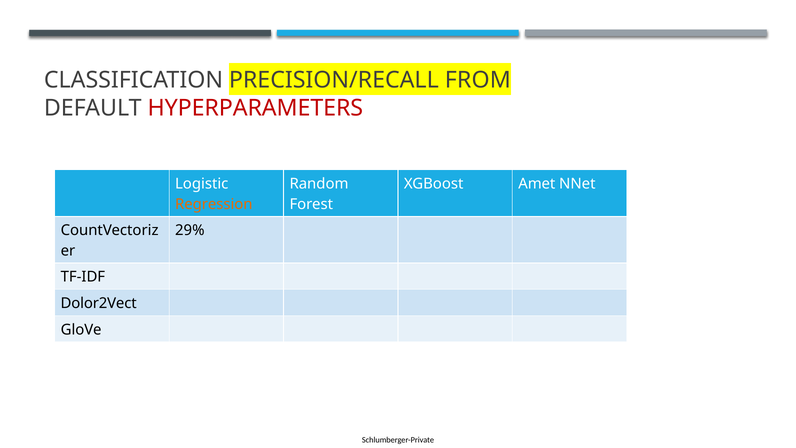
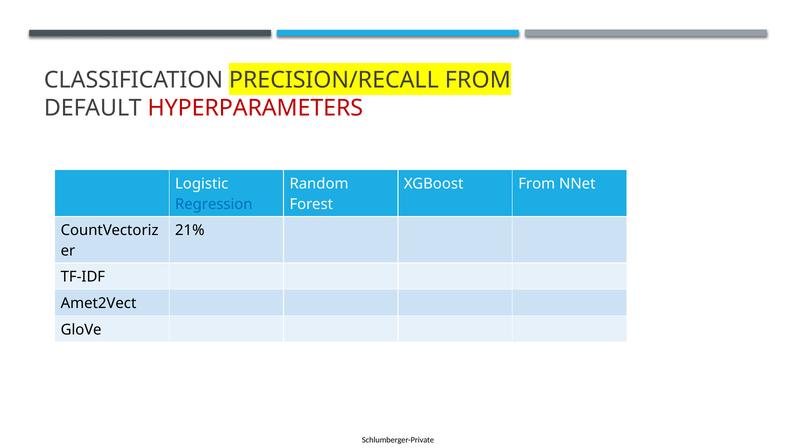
XGBoost Amet: Amet -> From
Regression colour: orange -> blue
29%: 29% -> 21%
Dolor2Vect: Dolor2Vect -> Amet2Vect
